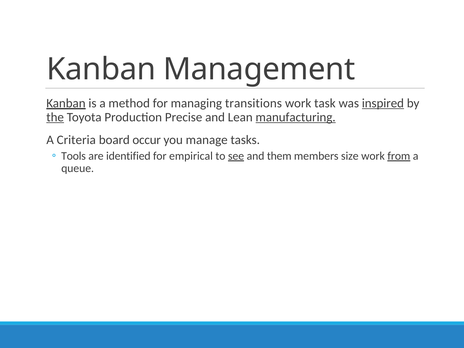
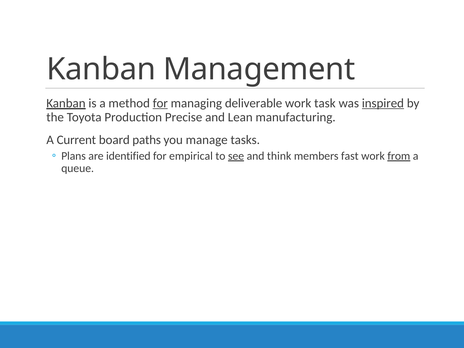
for at (160, 103) underline: none -> present
transitions: transitions -> deliverable
the underline: present -> none
manufacturing underline: present -> none
Criteria: Criteria -> Current
occur: occur -> paths
Tools: Tools -> Plans
them: them -> think
size: size -> fast
